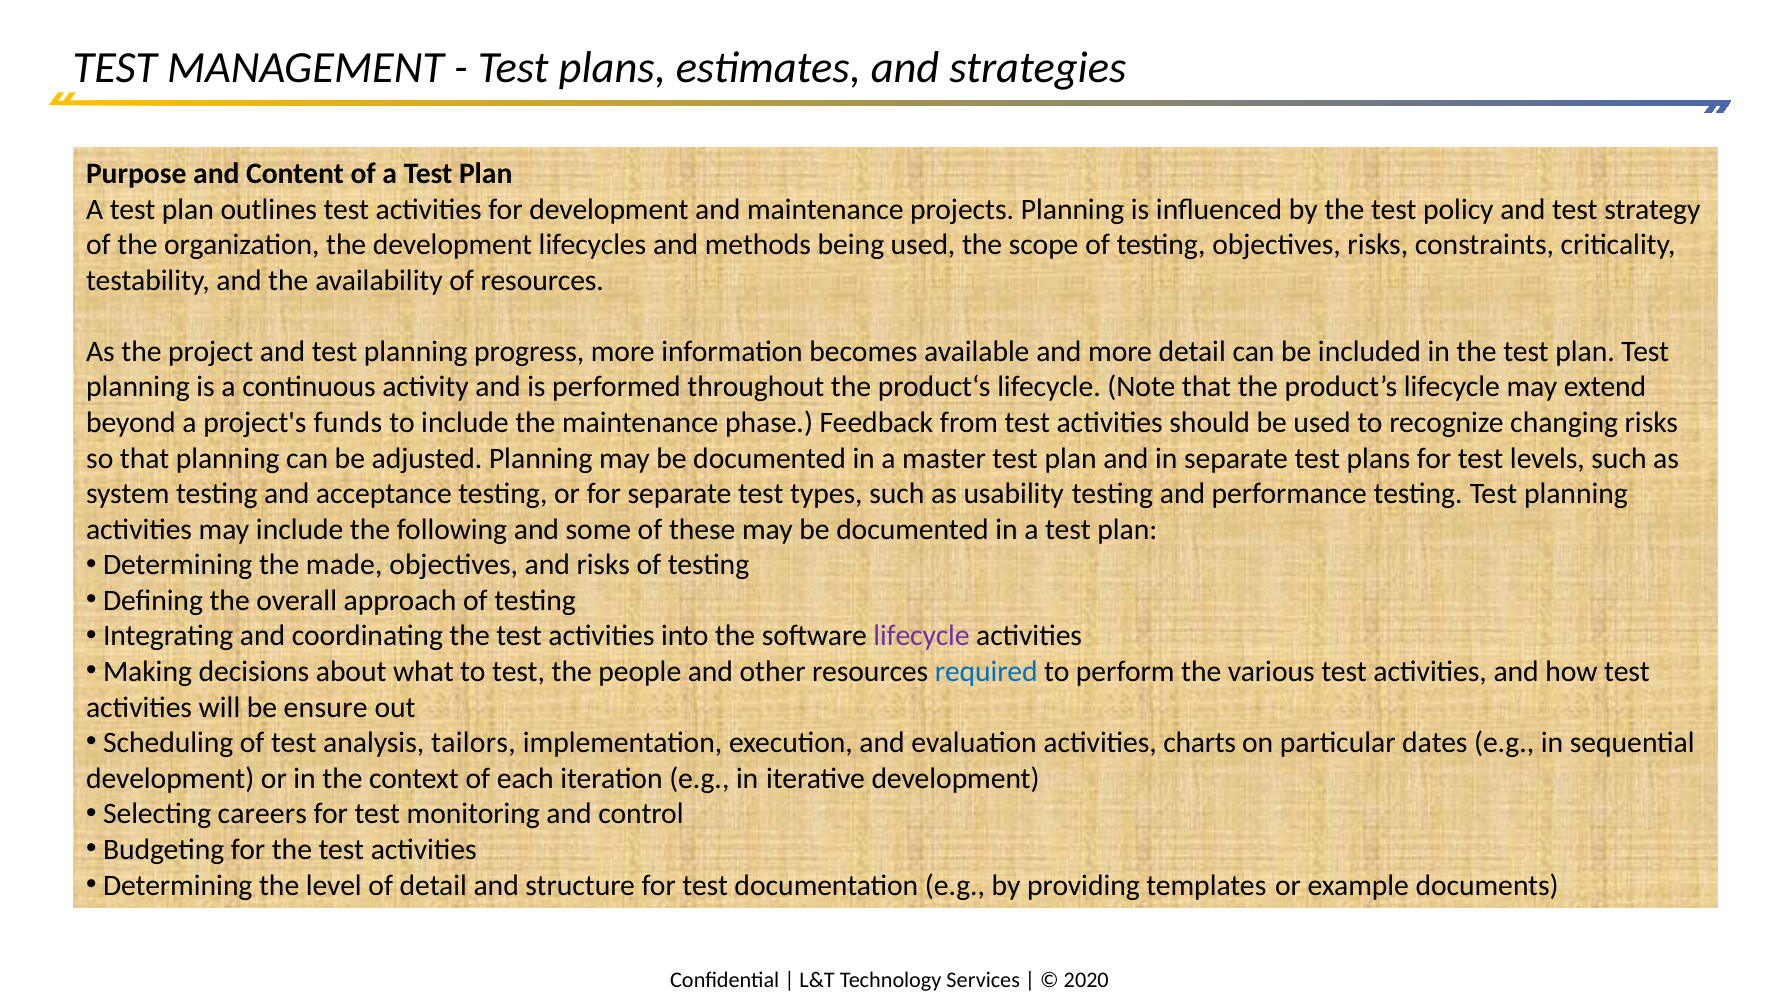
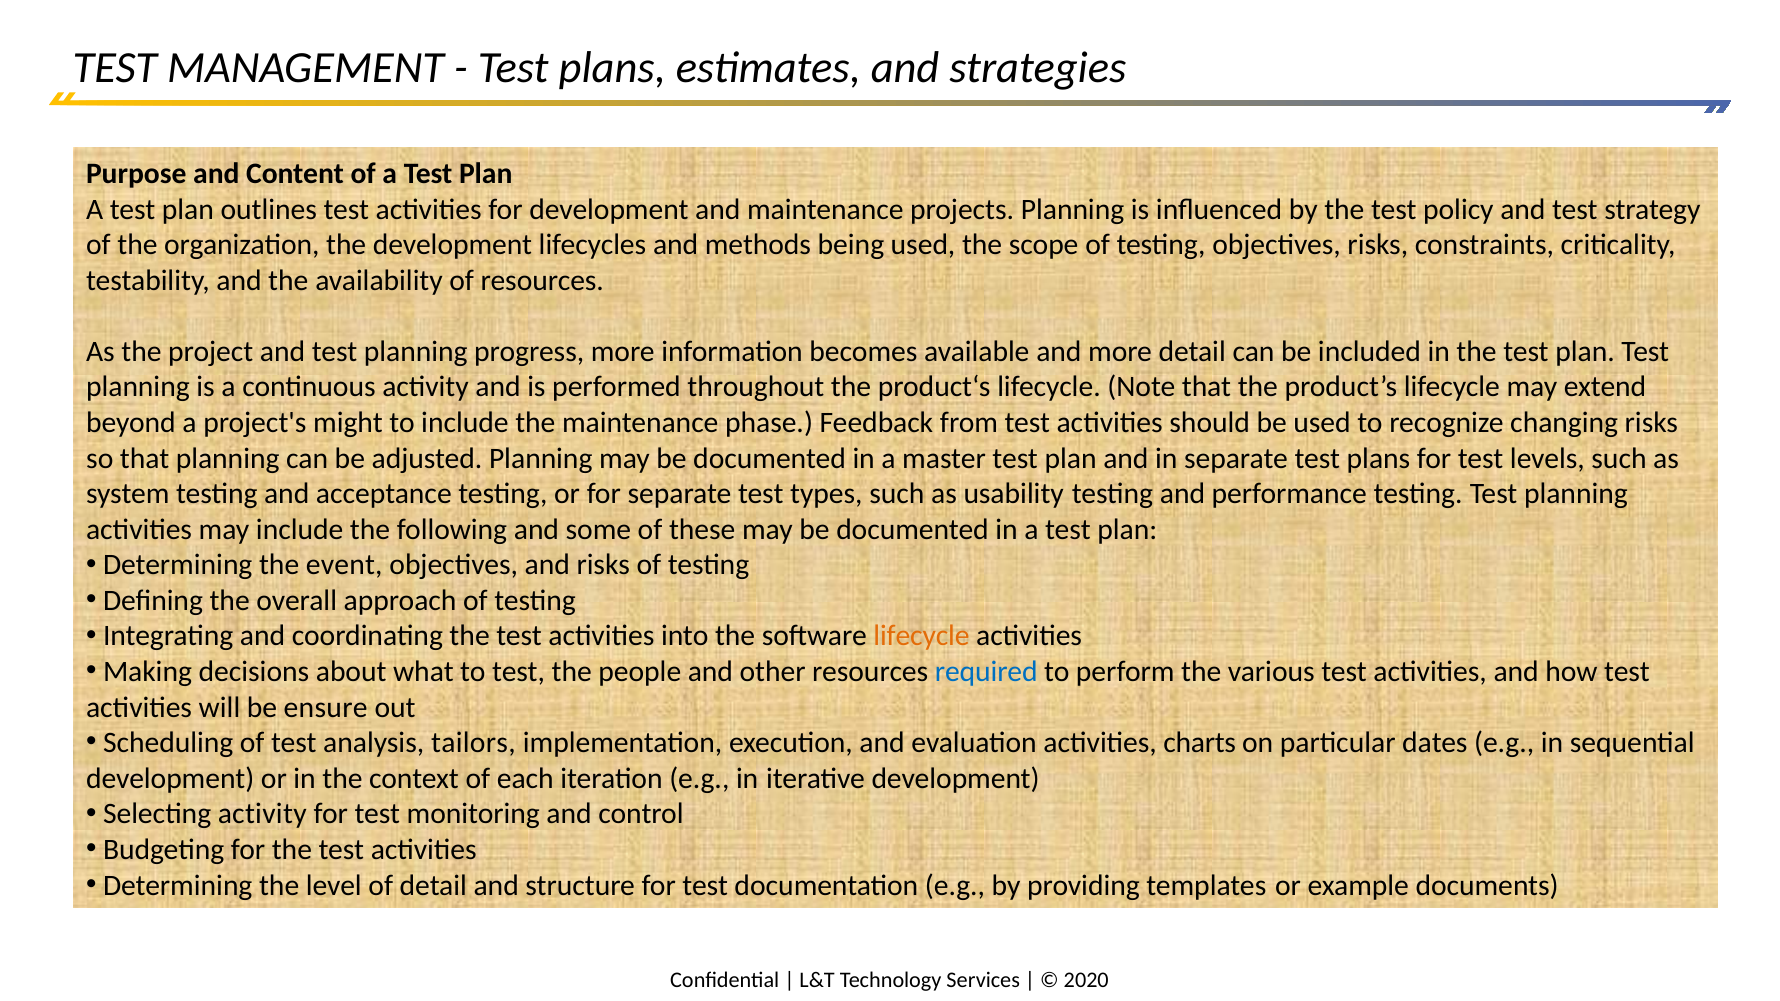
funds: funds -> might
made: made -> event
lifecycle at (922, 636) colour: purple -> orange
Selecting careers: careers -> activity
